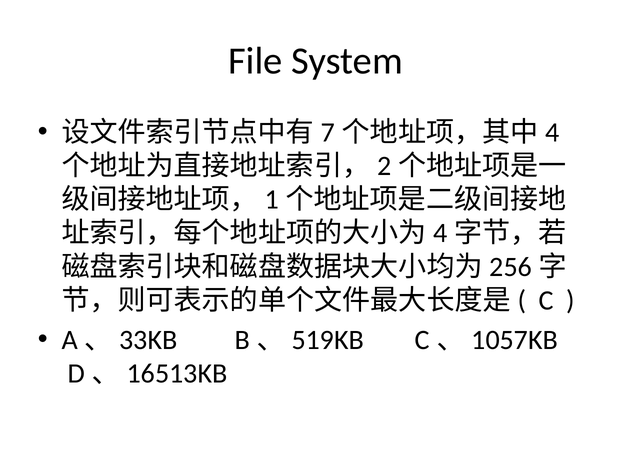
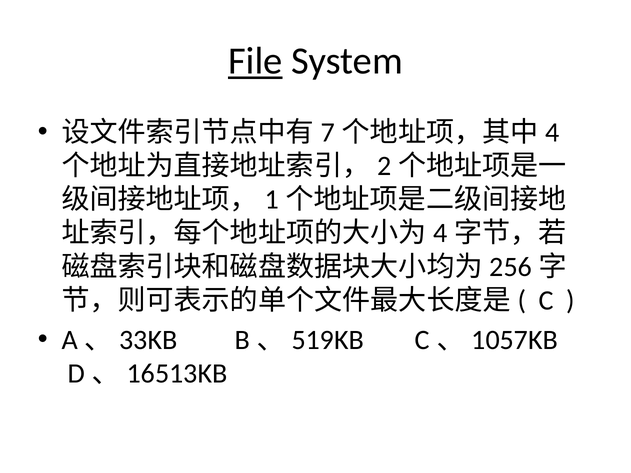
File underline: none -> present
